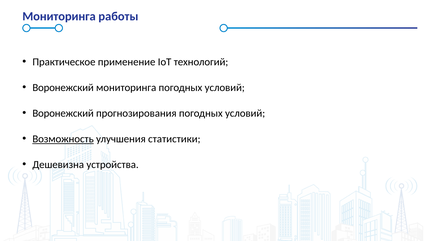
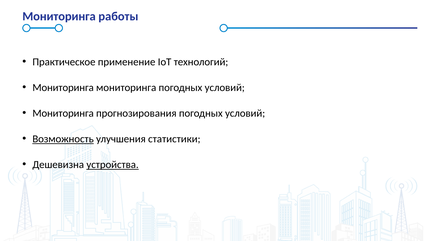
Воронежский at (63, 88): Воронежский -> Мониторинга
Воронежский at (63, 113): Воронежский -> Мониторинга
устройства underline: none -> present
